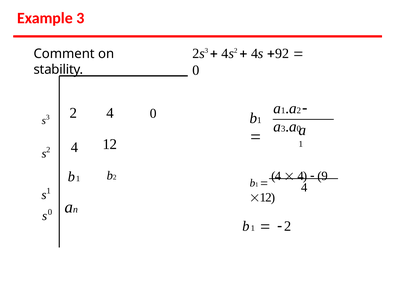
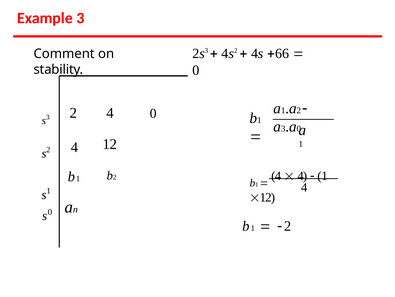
92: 92 -> 66
9 at (323, 175): 9 -> 1
